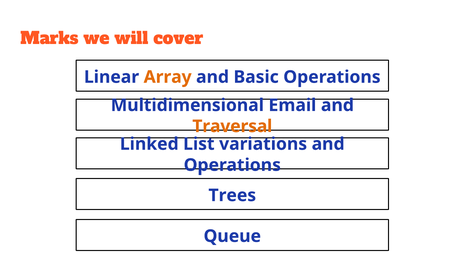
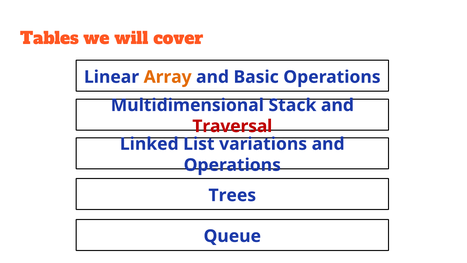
Marks: Marks -> Tables
Email: Email -> Stack
Traversal colour: orange -> red
